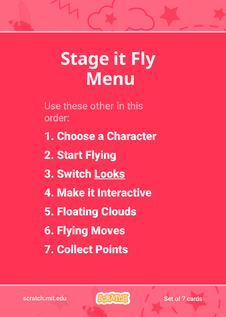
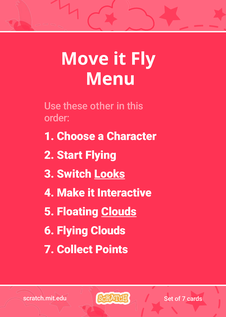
Stage: Stage -> Move
Clouds at (119, 211) underline: none -> present
Moves at (108, 230): Moves -> Clouds
